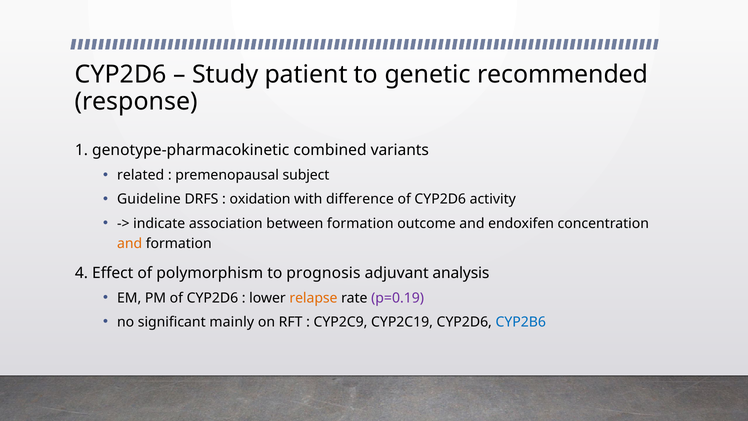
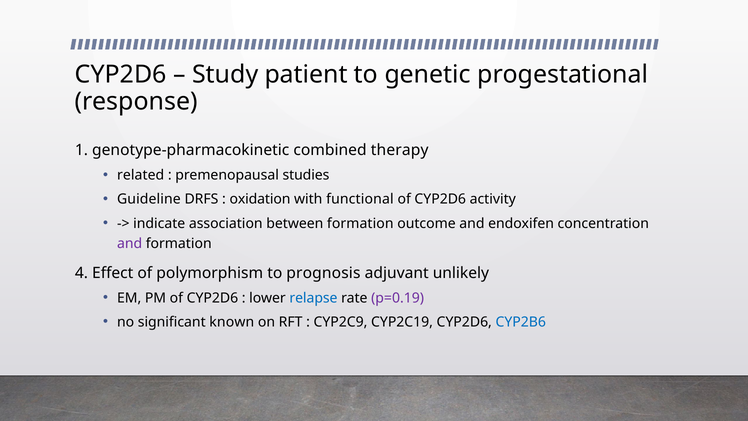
recommended: recommended -> progestational
variants: variants -> therapy
subject: subject -> studies
difference: difference -> functional
and at (130, 243) colour: orange -> purple
analysis: analysis -> unlikely
relapse colour: orange -> blue
mainly: mainly -> known
